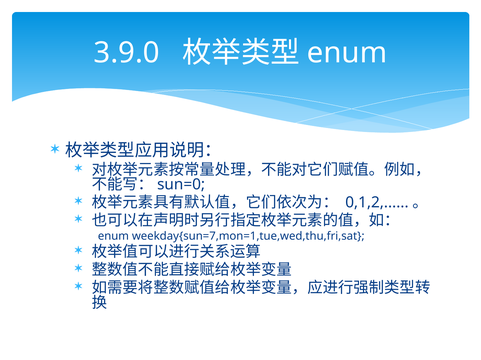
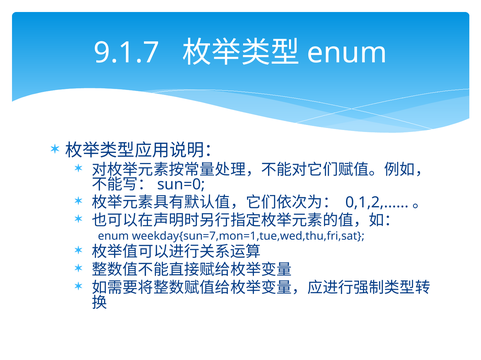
3.9.0: 3.9.0 -> 9.1.7
